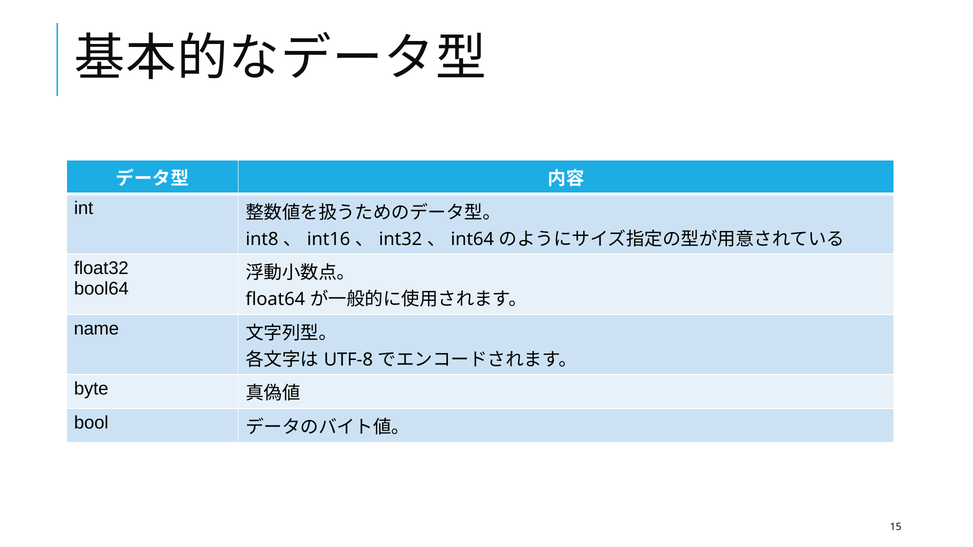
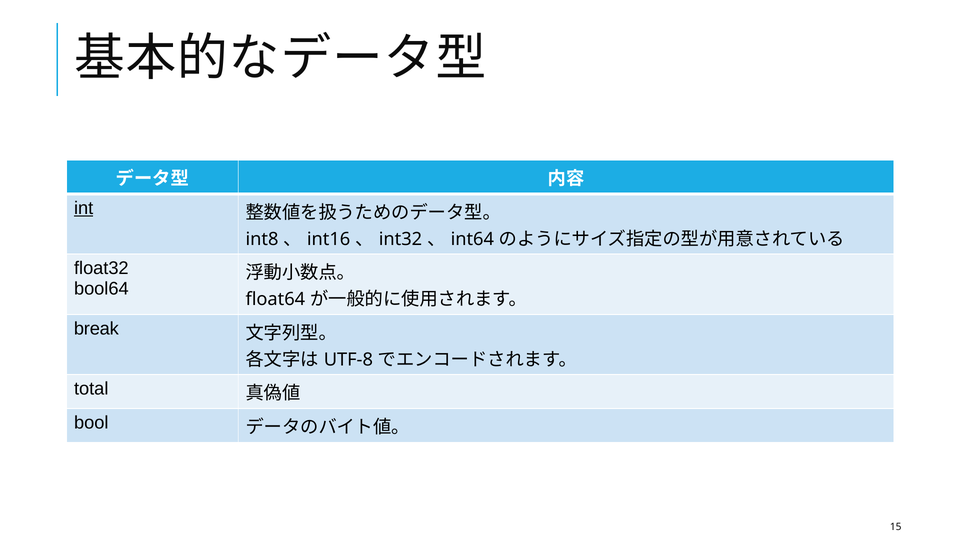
int underline: none -> present
name: name -> break
byte: byte -> total
